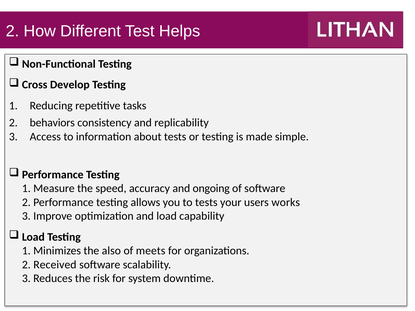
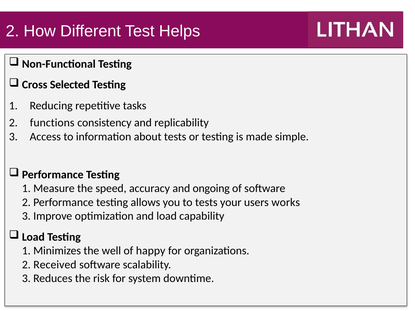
Develop: Develop -> Selected
behaviors: behaviors -> functions
also: also -> well
meets: meets -> happy
